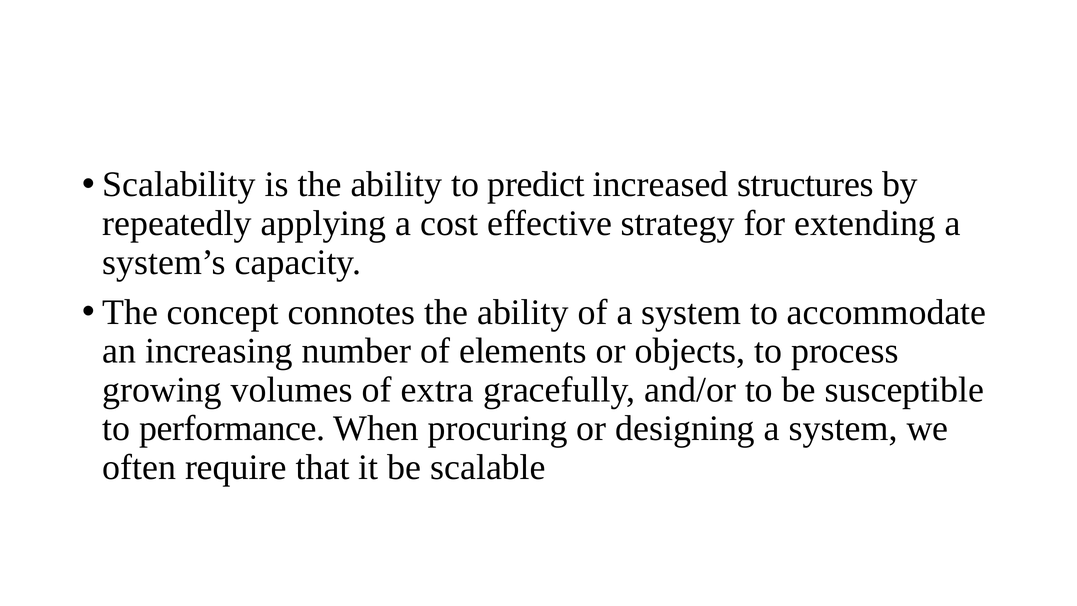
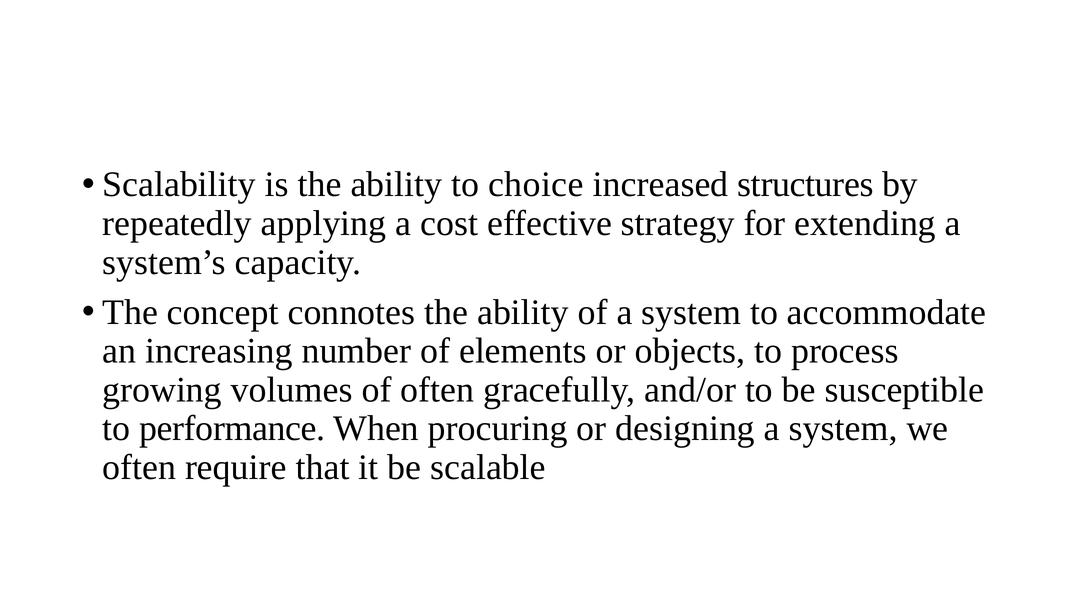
predict: predict -> choice
of extra: extra -> often
